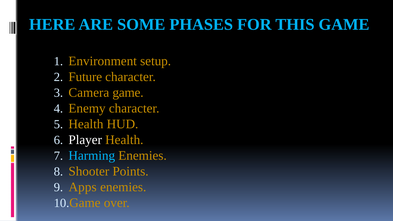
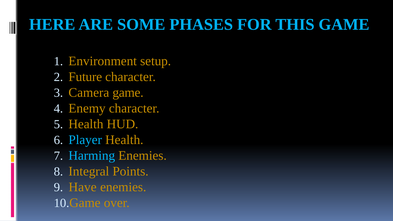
Player colour: white -> light blue
Shooter: Shooter -> Integral
Apps: Apps -> Have
